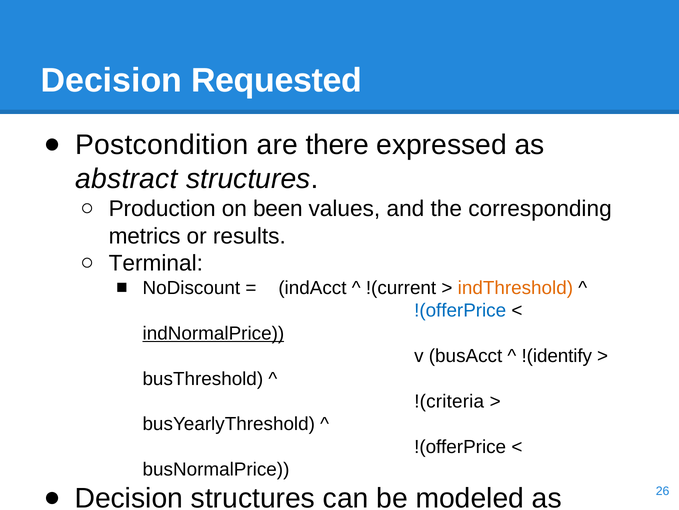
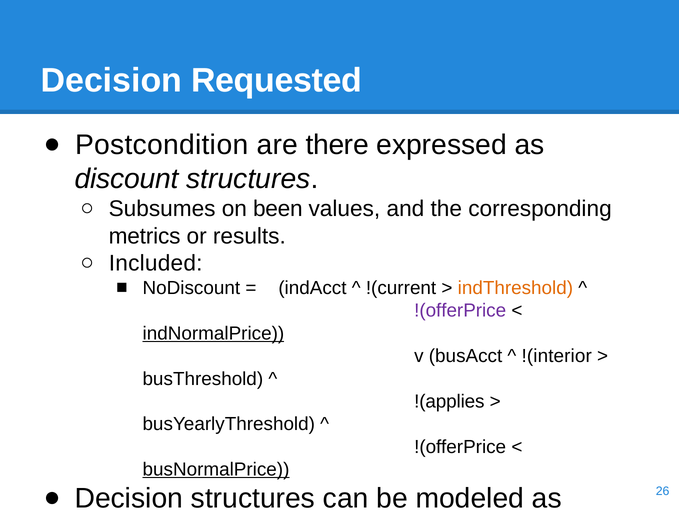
abstract: abstract -> discount
Production: Production -> Subsumes
Terminal: Terminal -> Included
!(offerPrice at (460, 310) colour: blue -> purple
!(identify: !(identify -> !(interior
!(criteria: !(criteria -> !(applies
busNormalPrice underline: none -> present
